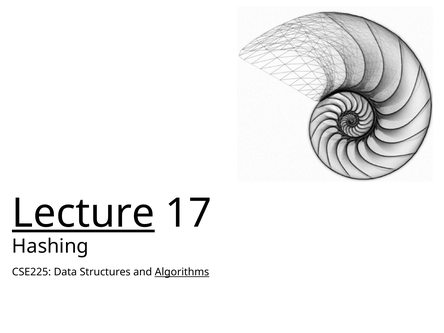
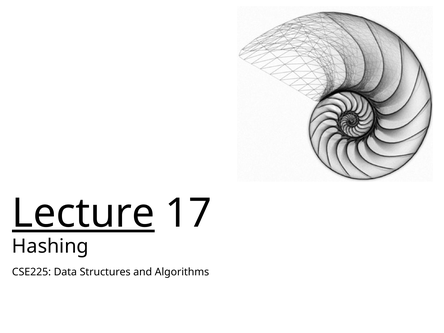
Algorithms underline: present -> none
